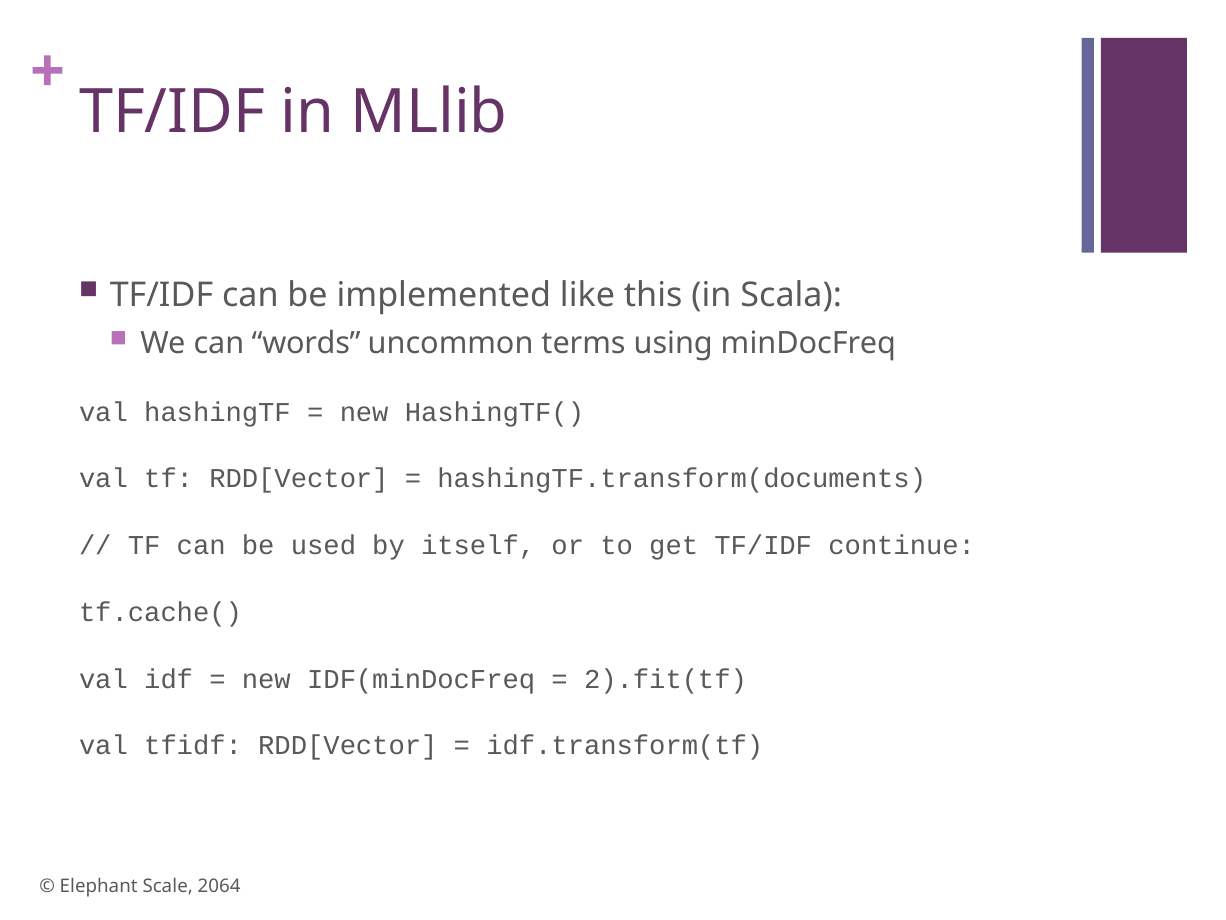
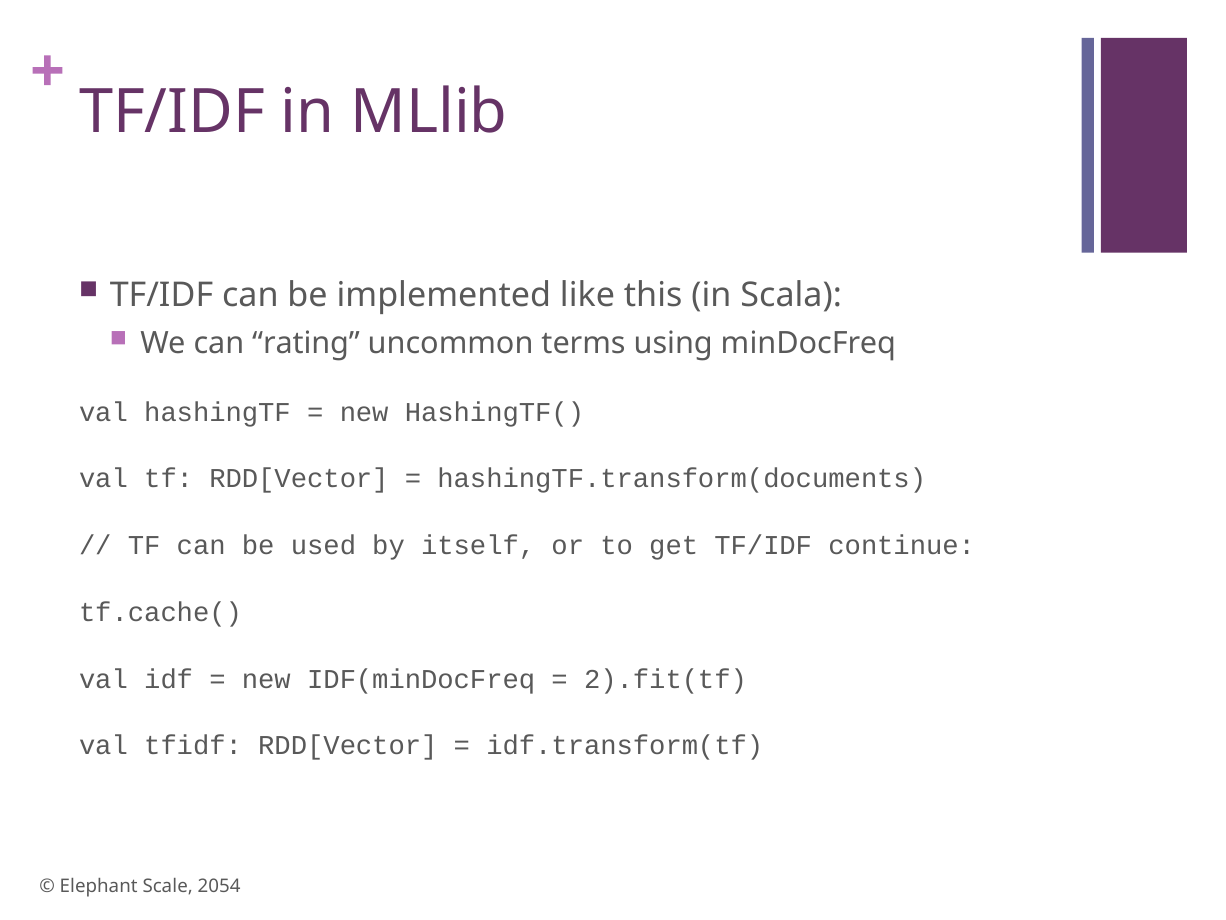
words: words -> rating
2064: 2064 -> 2054
